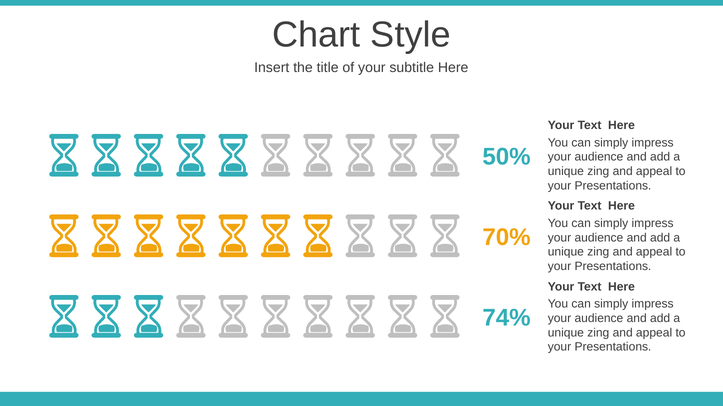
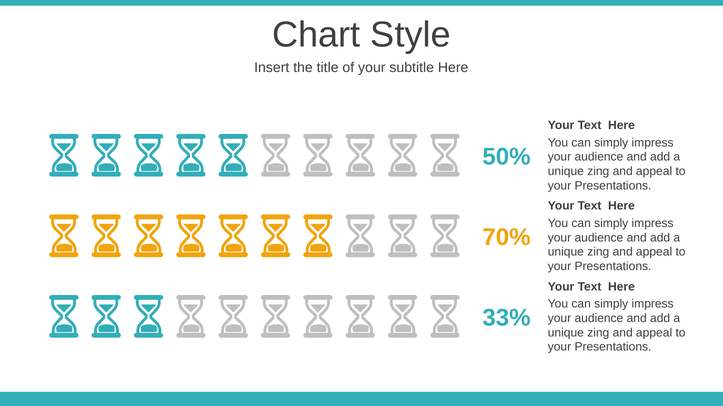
74%: 74% -> 33%
